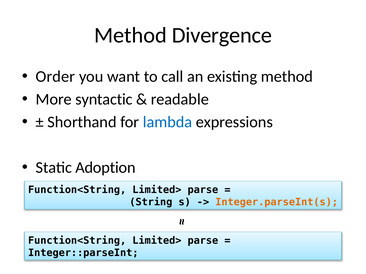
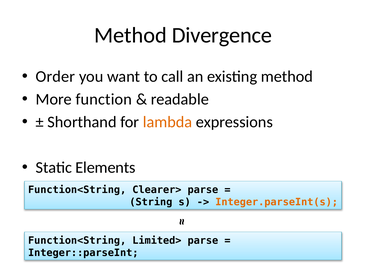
syntactic: syntactic -> function
lambda colour: blue -> orange
Adoption: Adoption -> Elements
Limited> at (157, 190): Limited> -> Clearer>
